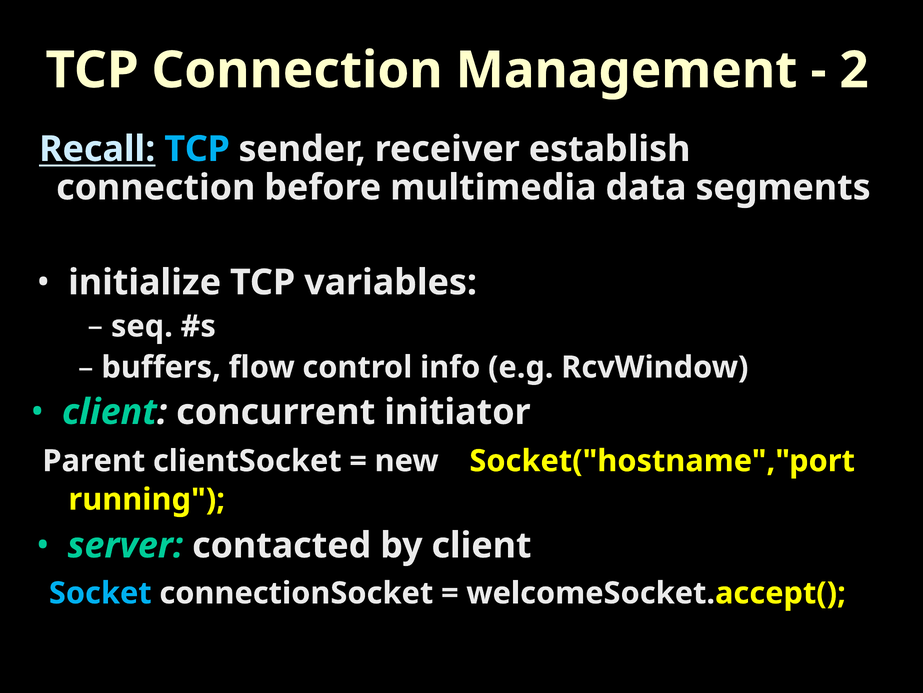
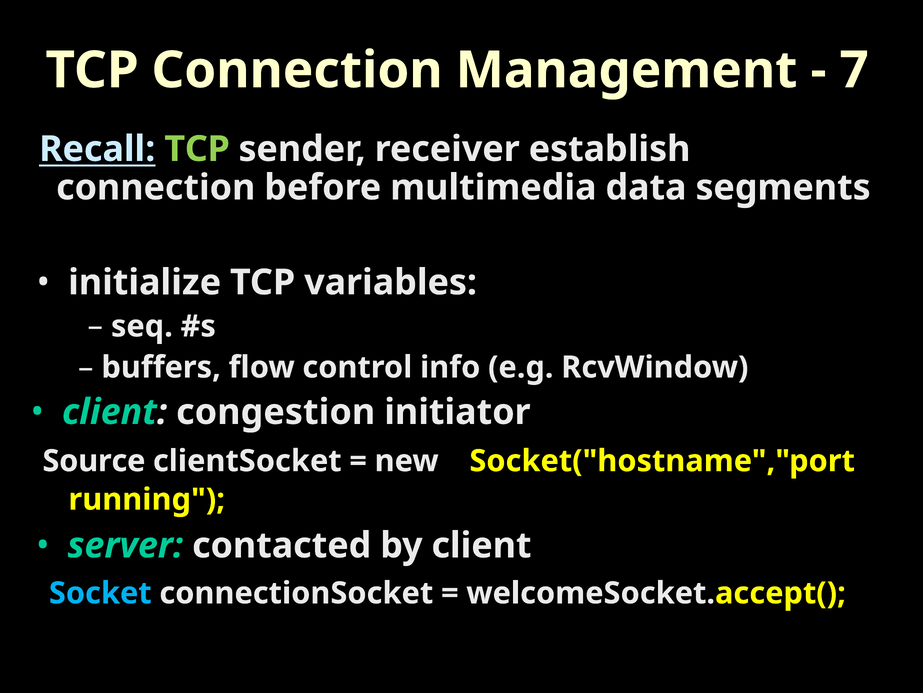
2: 2 -> 7
TCP at (197, 149) colour: light blue -> light green
concurrent: concurrent -> congestion
Parent: Parent -> Source
